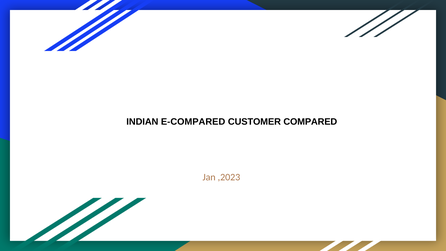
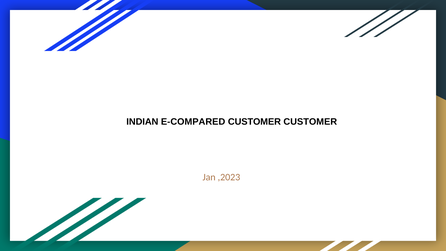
CUSTOMER COMPARED: COMPARED -> CUSTOMER
